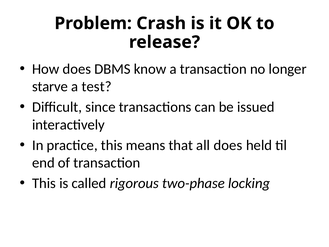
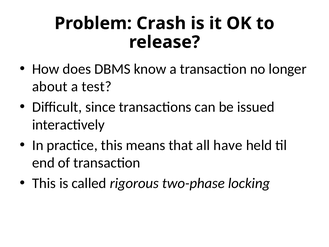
starve: starve -> about
all does: does -> have
